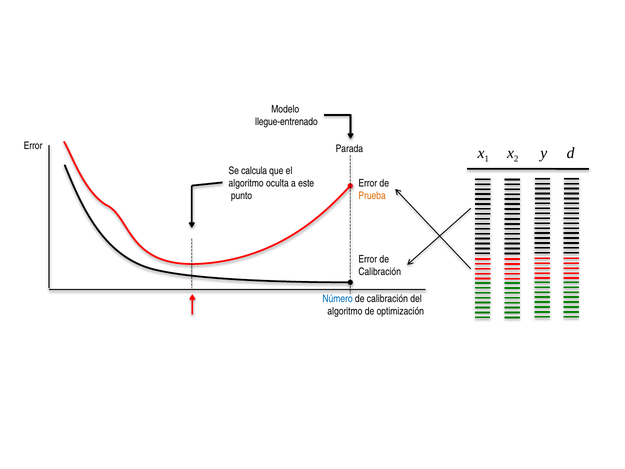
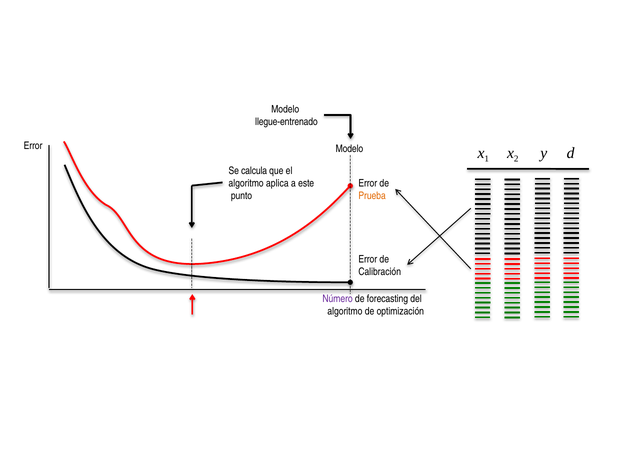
Parada at (349, 149): Parada -> Modelo
oculta: oculta -> aplica
Número colour: blue -> purple
calibración at (387, 299): calibración -> forecasting
